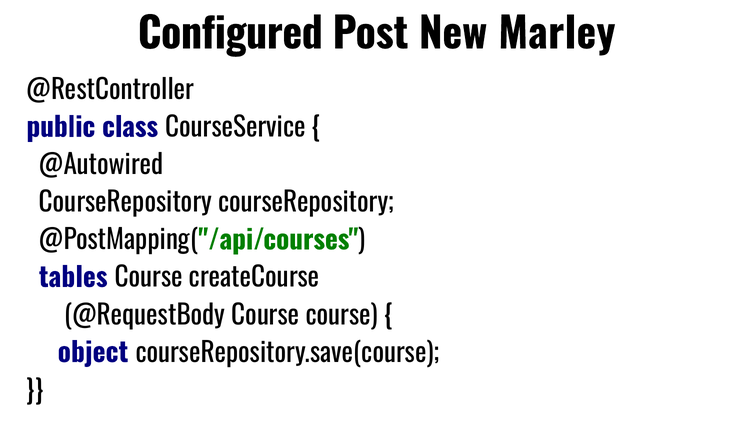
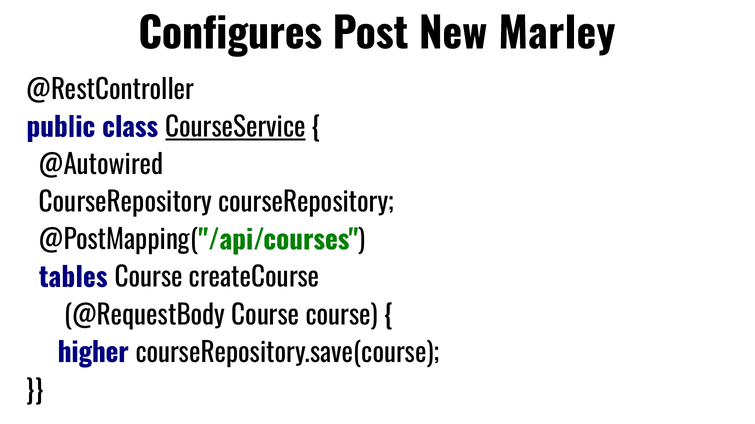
Configured: Configured -> Configures
CourseService underline: none -> present
object: object -> higher
